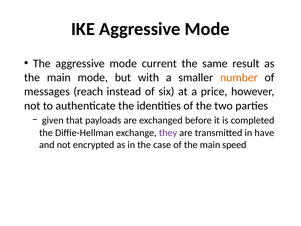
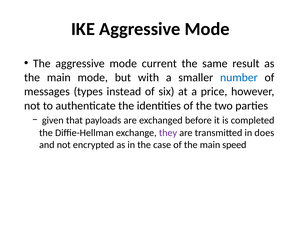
number colour: orange -> blue
reach: reach -> types
have: have -> does
